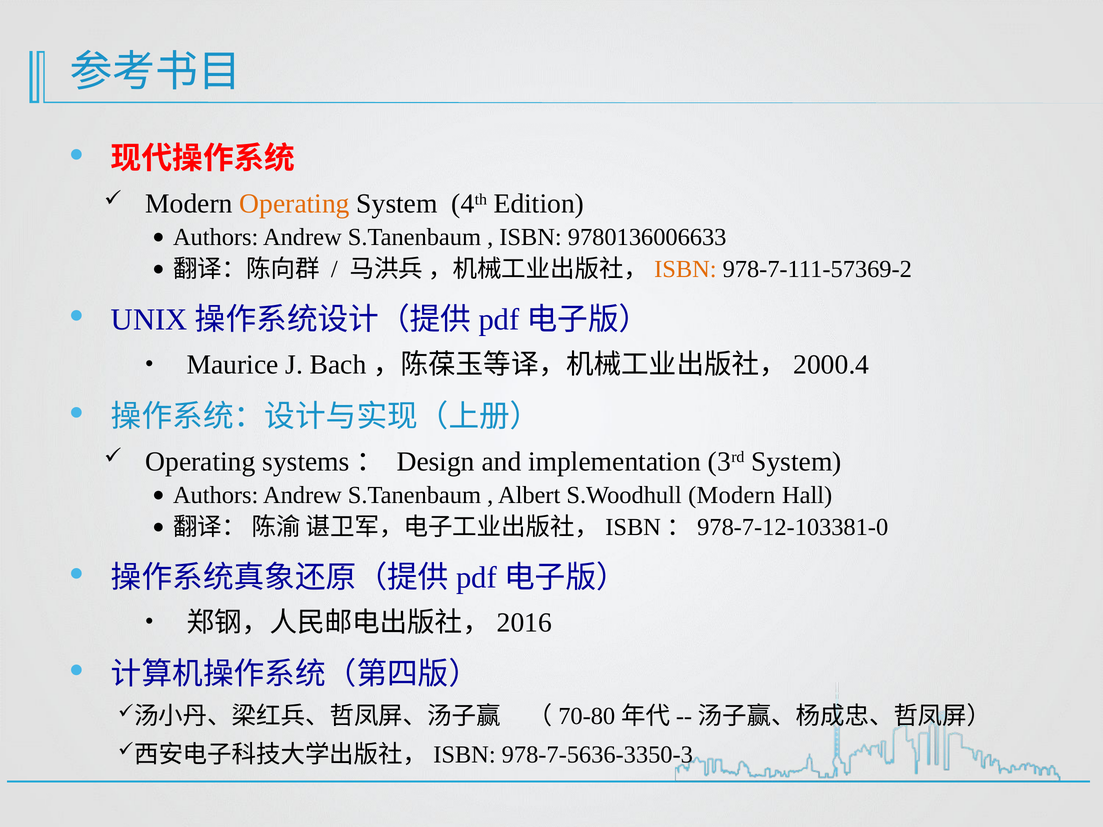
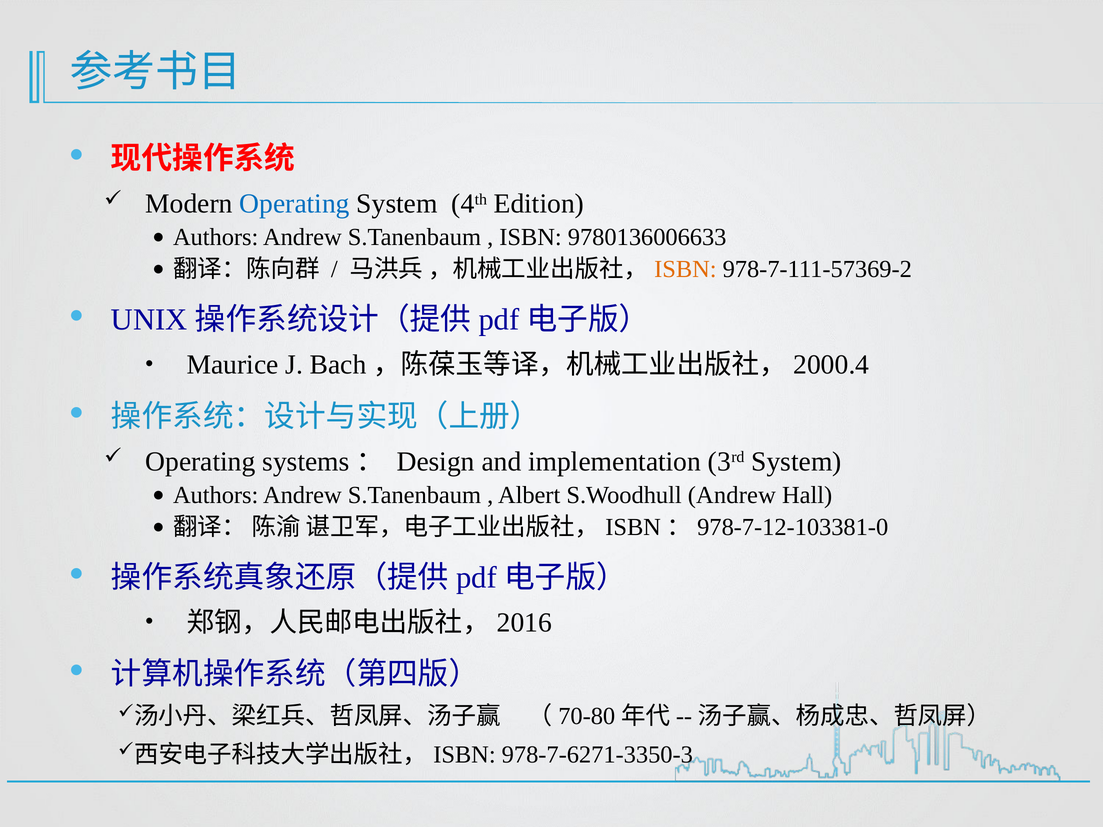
Operating at (295, 204) colour: orange -> blue
S.Woodhull Modern: Modern -> Andrew
978-7-5636-3350-3: 978-7-5636-3350-3 -> 978-7-6271-3350-3
